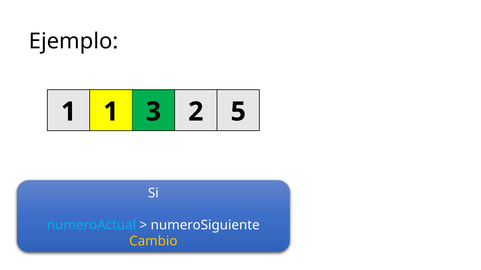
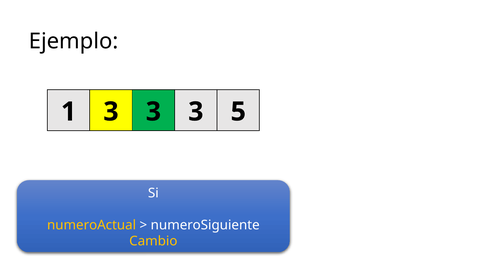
1 1: 1 -> 3
2 at (196, 112): 2 -> 3
numeroActual colour: light blue -> yellow
